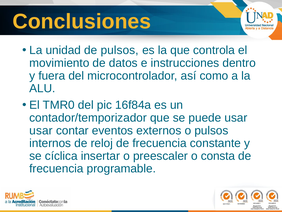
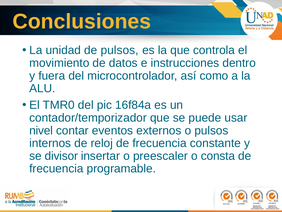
usar at (41, 130): usar -> nivel
cíclica: cíclica -> divisor
